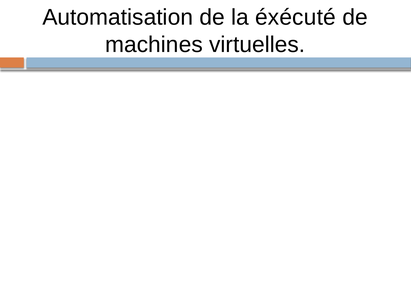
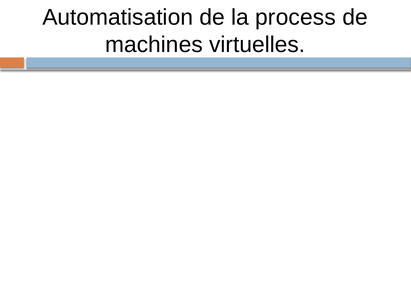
éxécuté: éxécuté -> process
